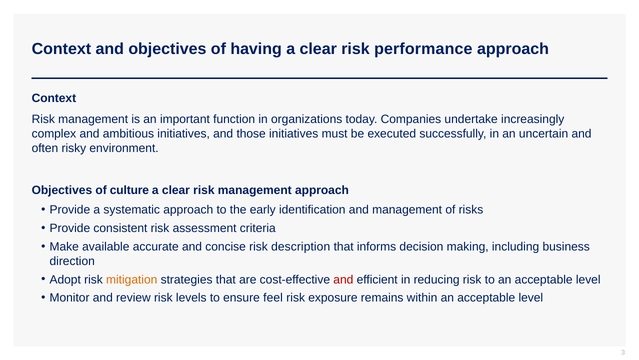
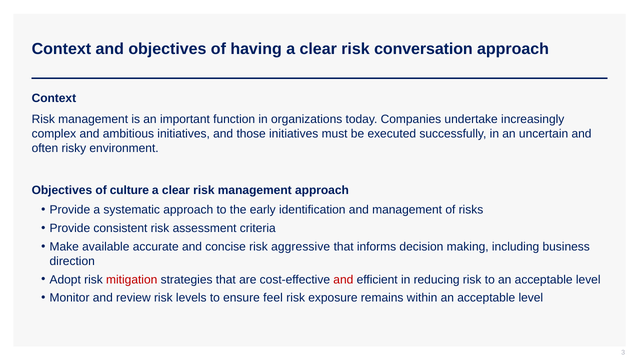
performance: performance -> conversation
description: description -> aggressive
mitigation colour: orange -> red
